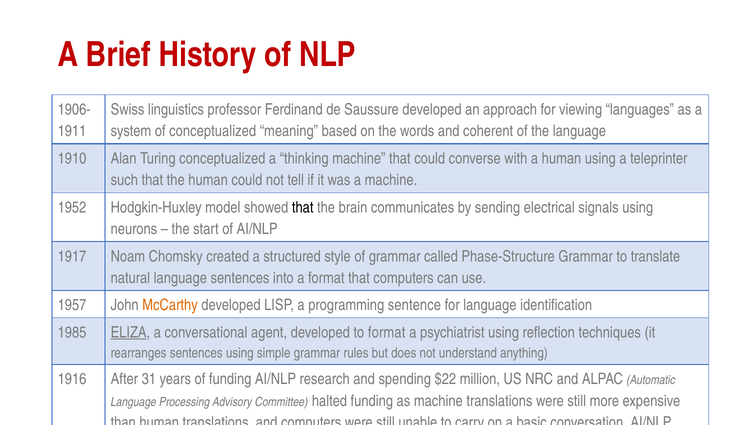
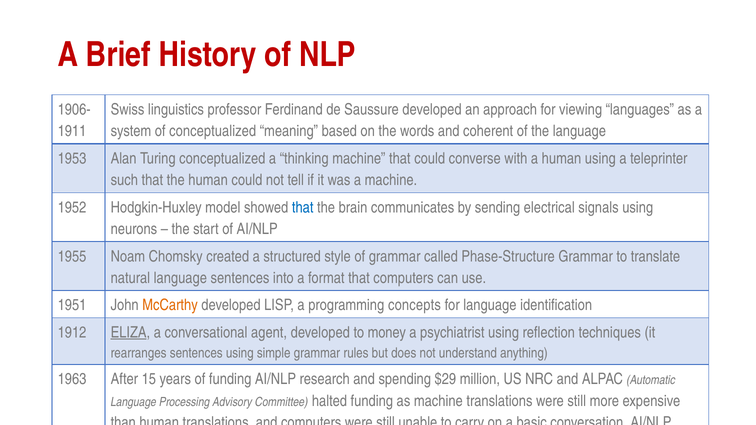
1910: 1910 -> 1953
that at (303, 208) colour: black -> blue
1917: 1917 -> 1955
1957: 1957 -> 1951
sentence: sentence -> concepts
1985: 1985 -> 1912
to format: format -> money
1916: 1916 -> 1963
31: 31 -> 15
$22: $22 -> $29
